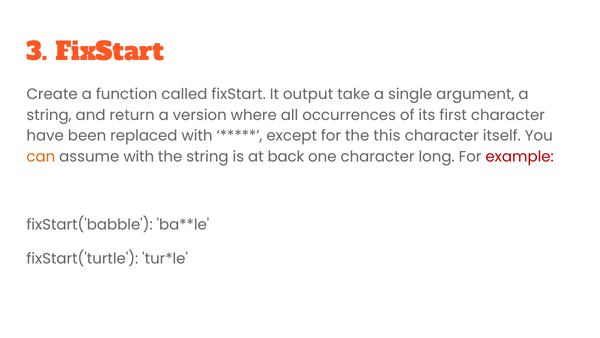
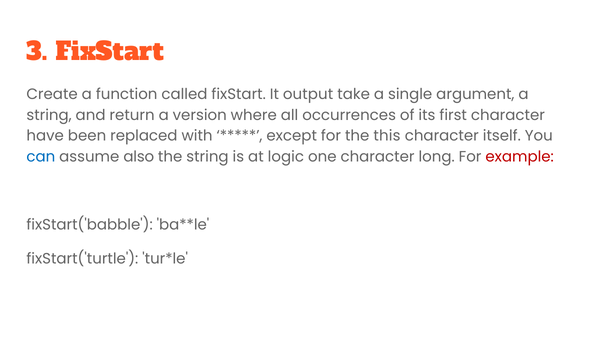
can colour: orange -> blue
assume with: with -> also
back: back -> logic
